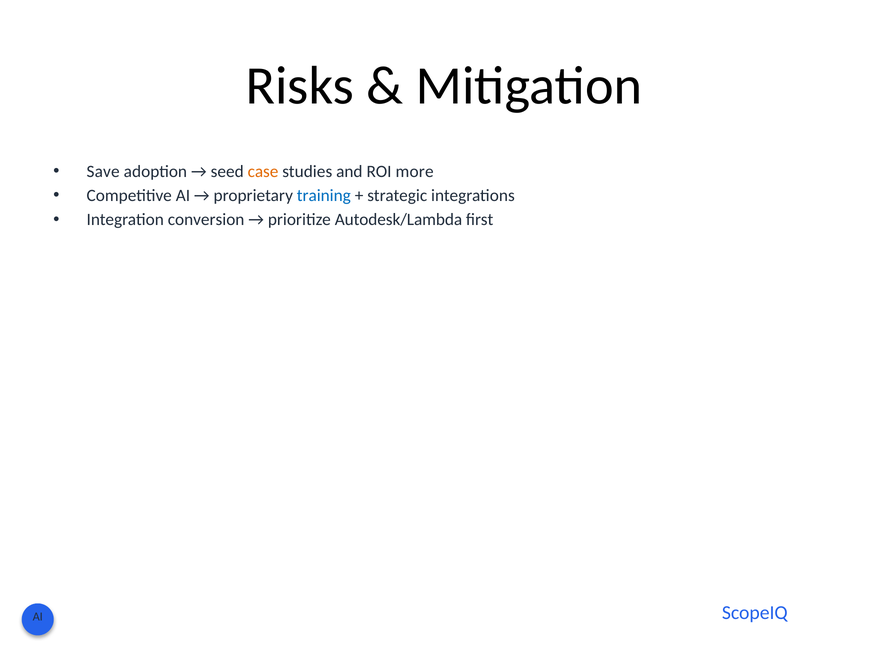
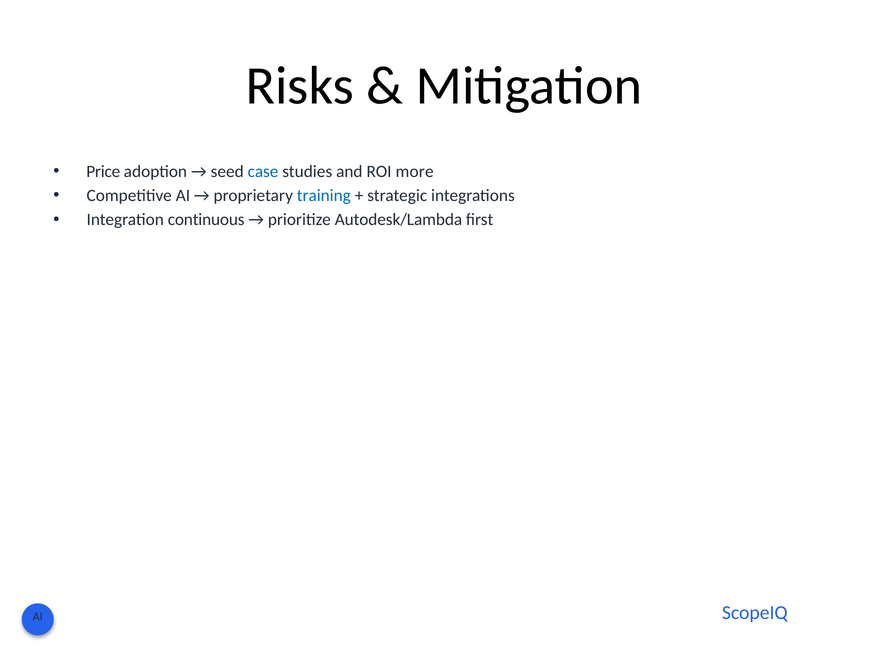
Save: Save -> Price
case colour: orange -> blue
conversion: conversion -> continuous
